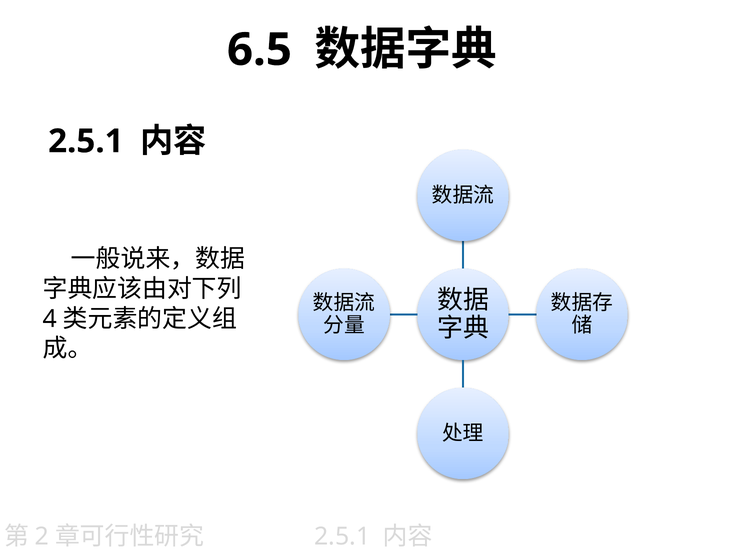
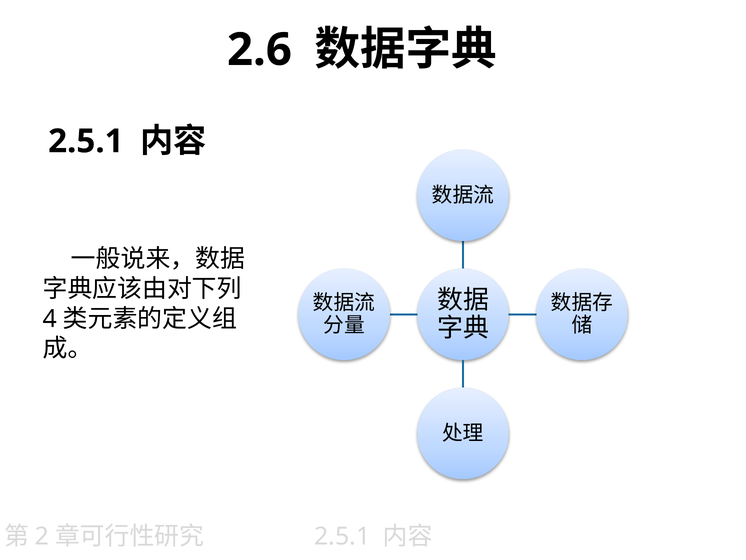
6.5: 6.5 -> 2.6
